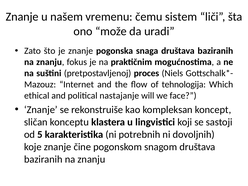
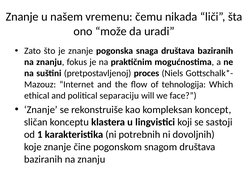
sistem: sistem -> nikada
nastajanje: nastajanje -> separaciju
5: 5 -> 1
